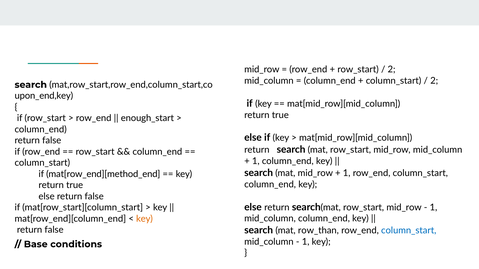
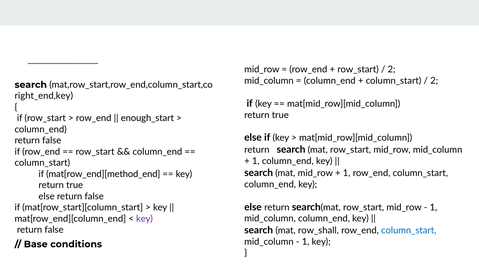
upon_end,key: upon_end,key -> right_end,key
key at (144, 219) colour: orange -> purple
row_than: row_than -> row_shall
